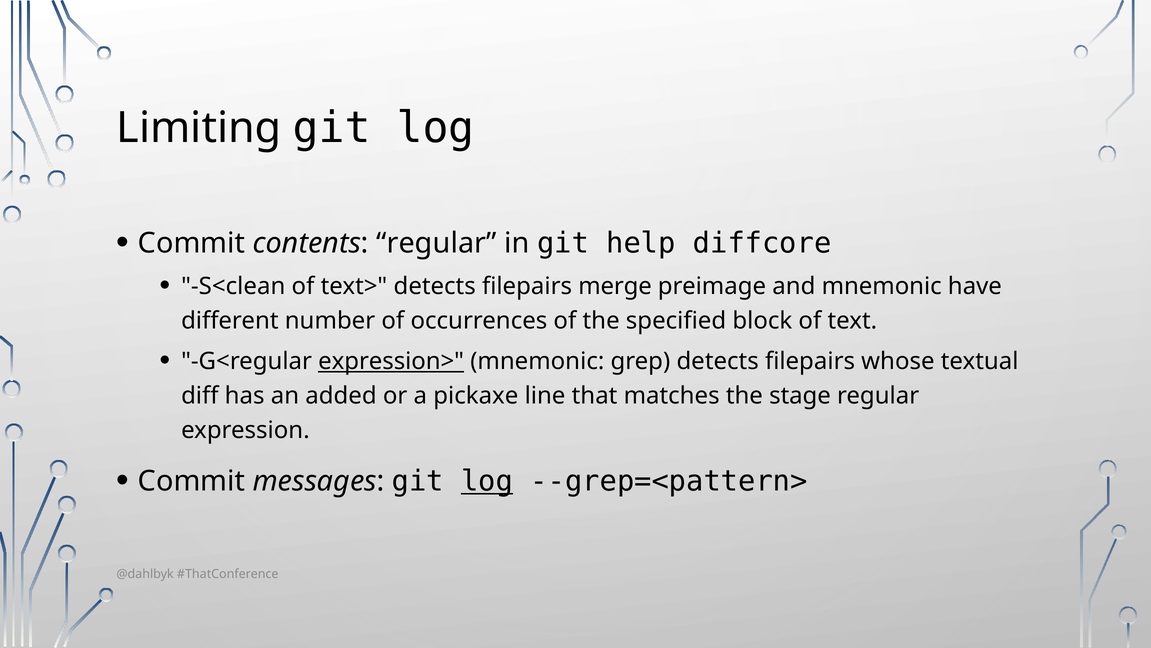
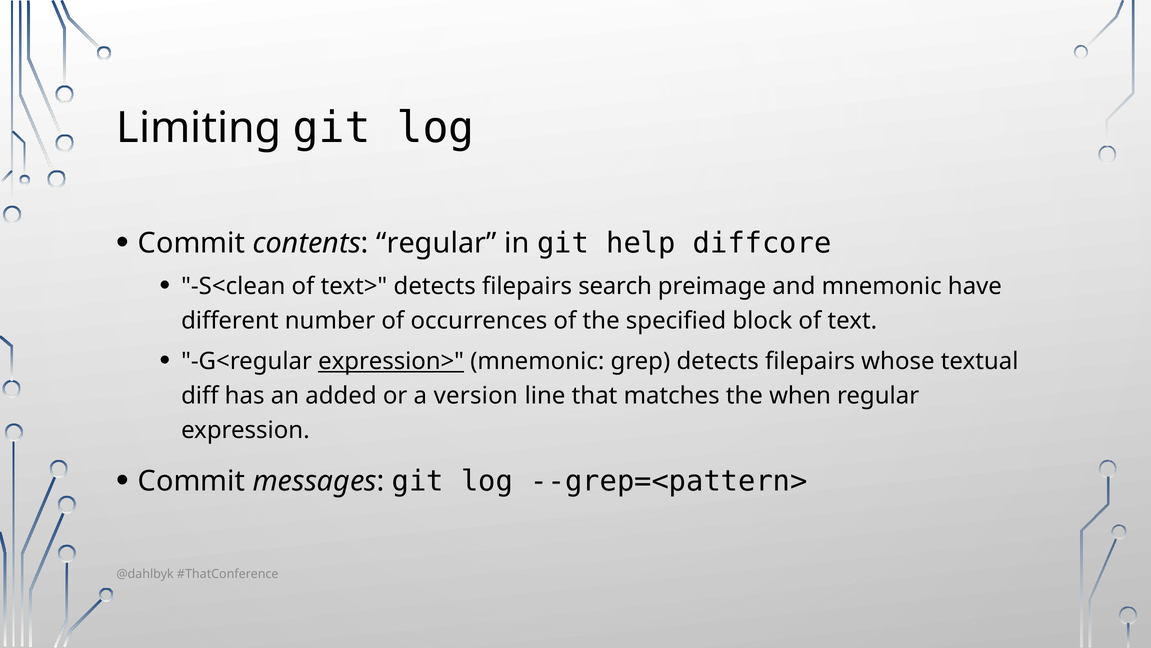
merge: merge -> search
pickaxe: pickaxe -> version
stage: stage -> when
log at (487, 481) underline: present -> none
